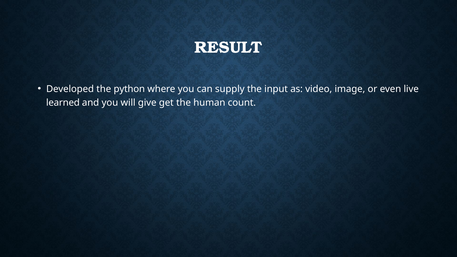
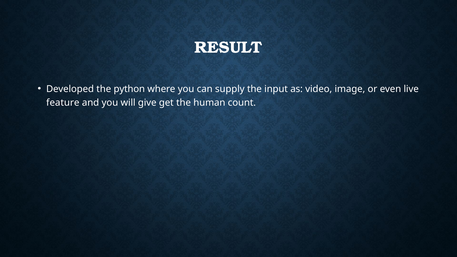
learned: learned -> feature
